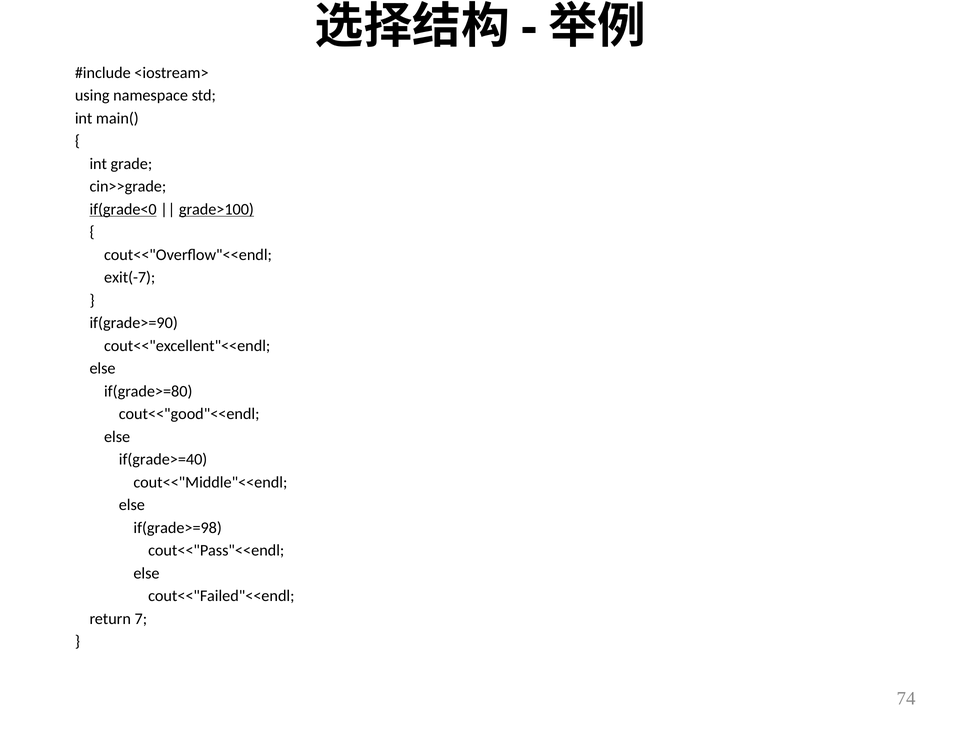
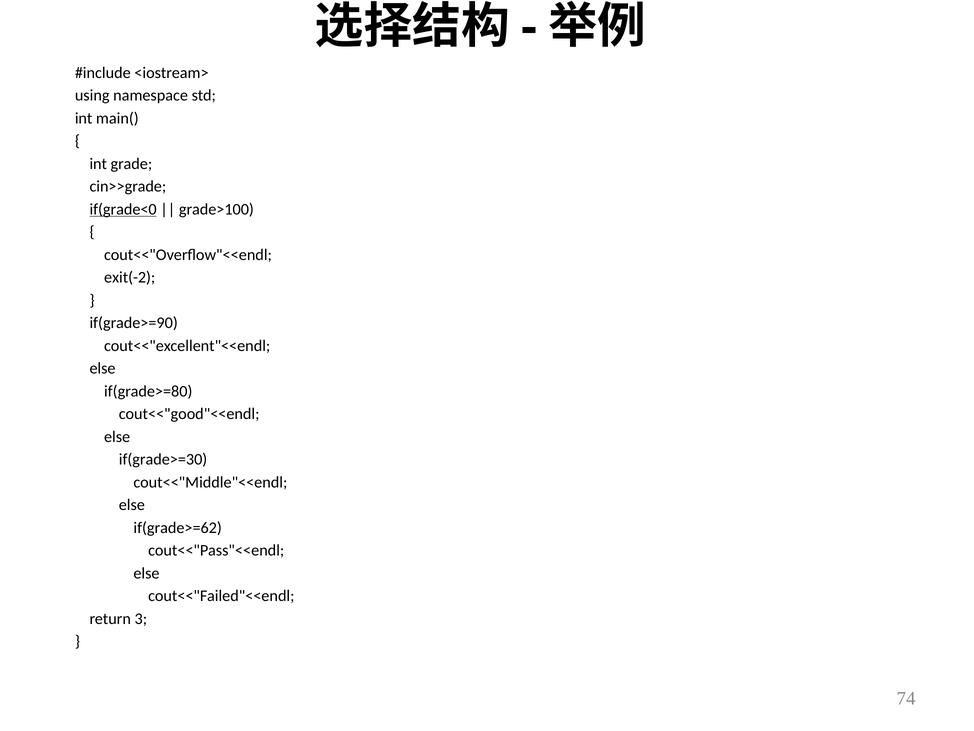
grade>100 underline: present -> none
exit(-7: exit(-7 -> exit(-2
if(grade>=40: if(grade>=40 -> if(grade>=30
if(grade>=98: if(grade>=98 -> if(grade>=62
7: 7 -> 3
